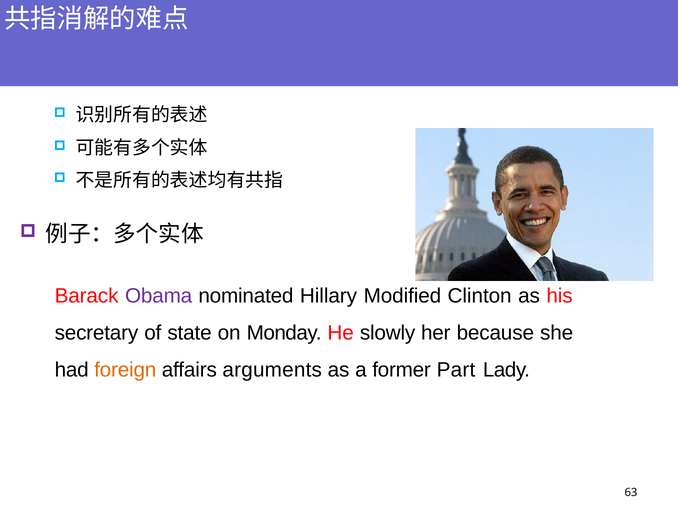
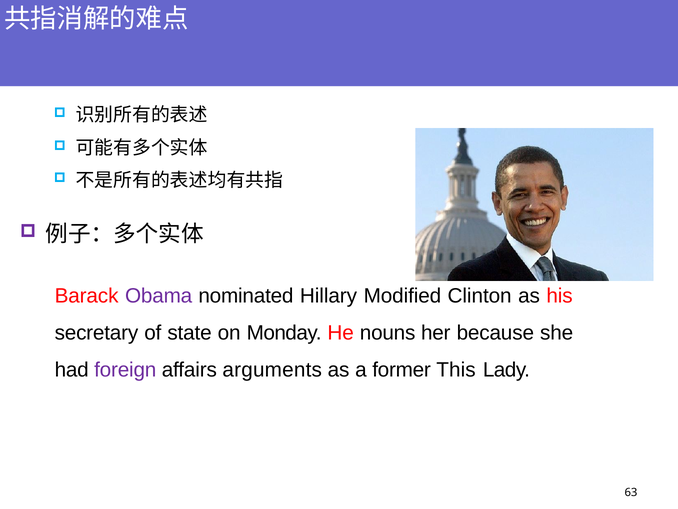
slowly: slowly -> nouns
foreign colour: orange -> purple
Part: Part -> This
